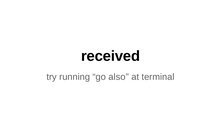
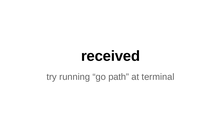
also: also -> path
